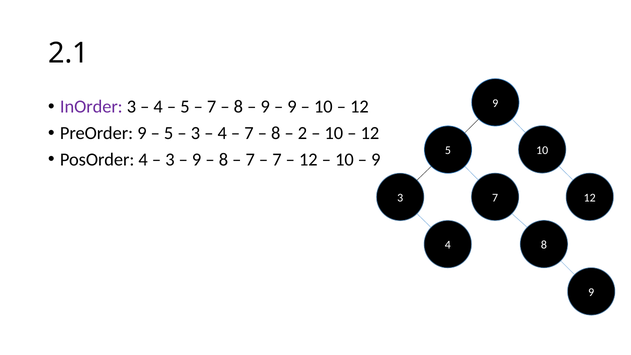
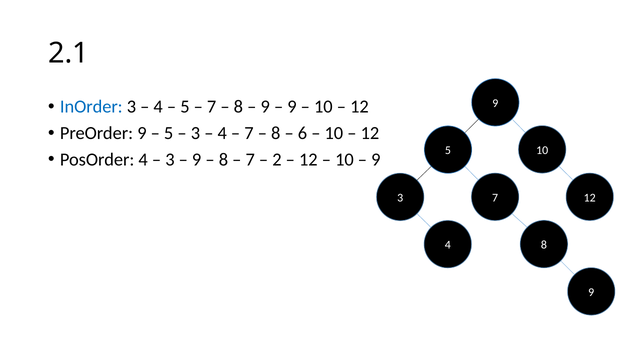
InOrder colour: purple -> blue
2: 2 -> 6
7 at (277, 160): 7 -> 2
